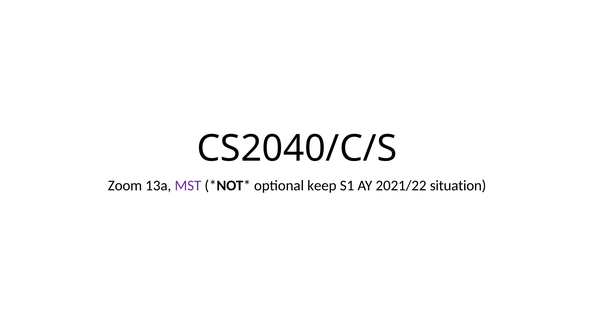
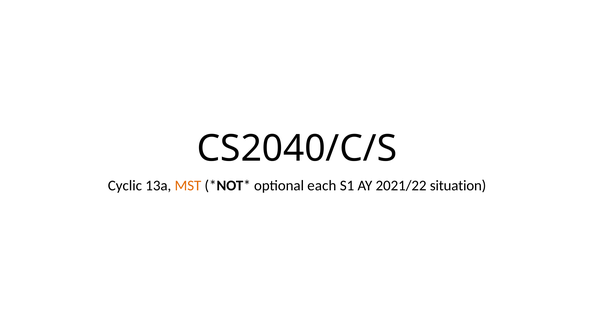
Zoom: Zoom -> Cyclic
MST colour: purple -> orange
keep: keep -> each
